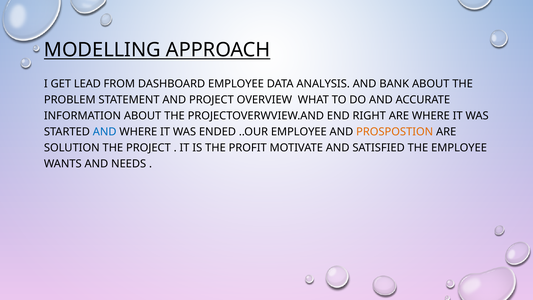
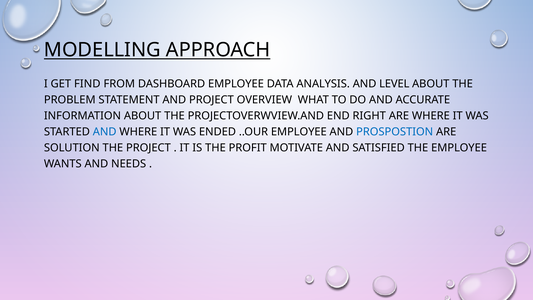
LEAD: LEAD -> FIND
BANK: BANK -> LEVEL
PROSPOSTION colour: orange -> blue
